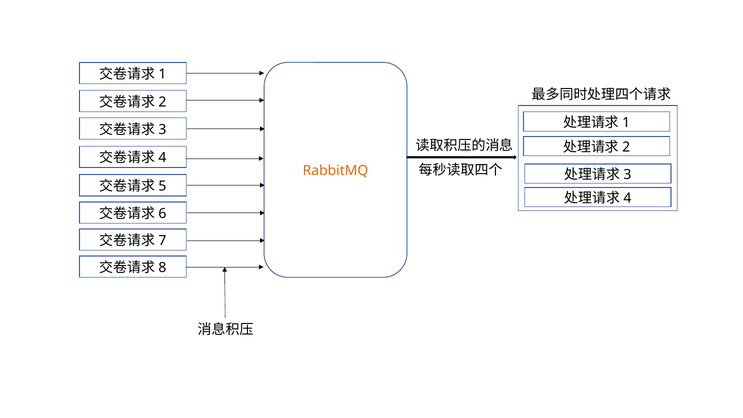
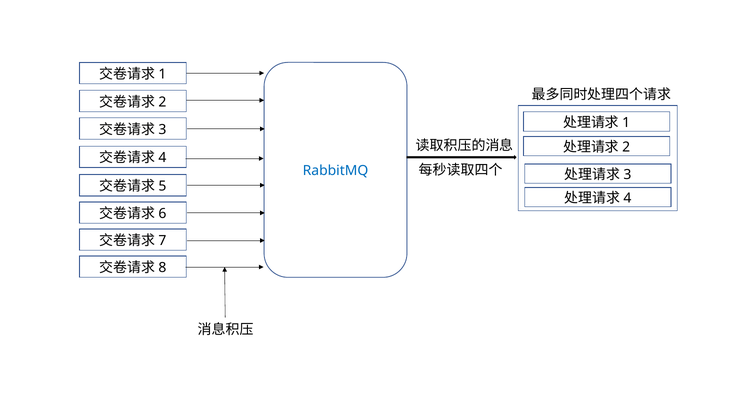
RabbitMQ colour: orange -> blue
